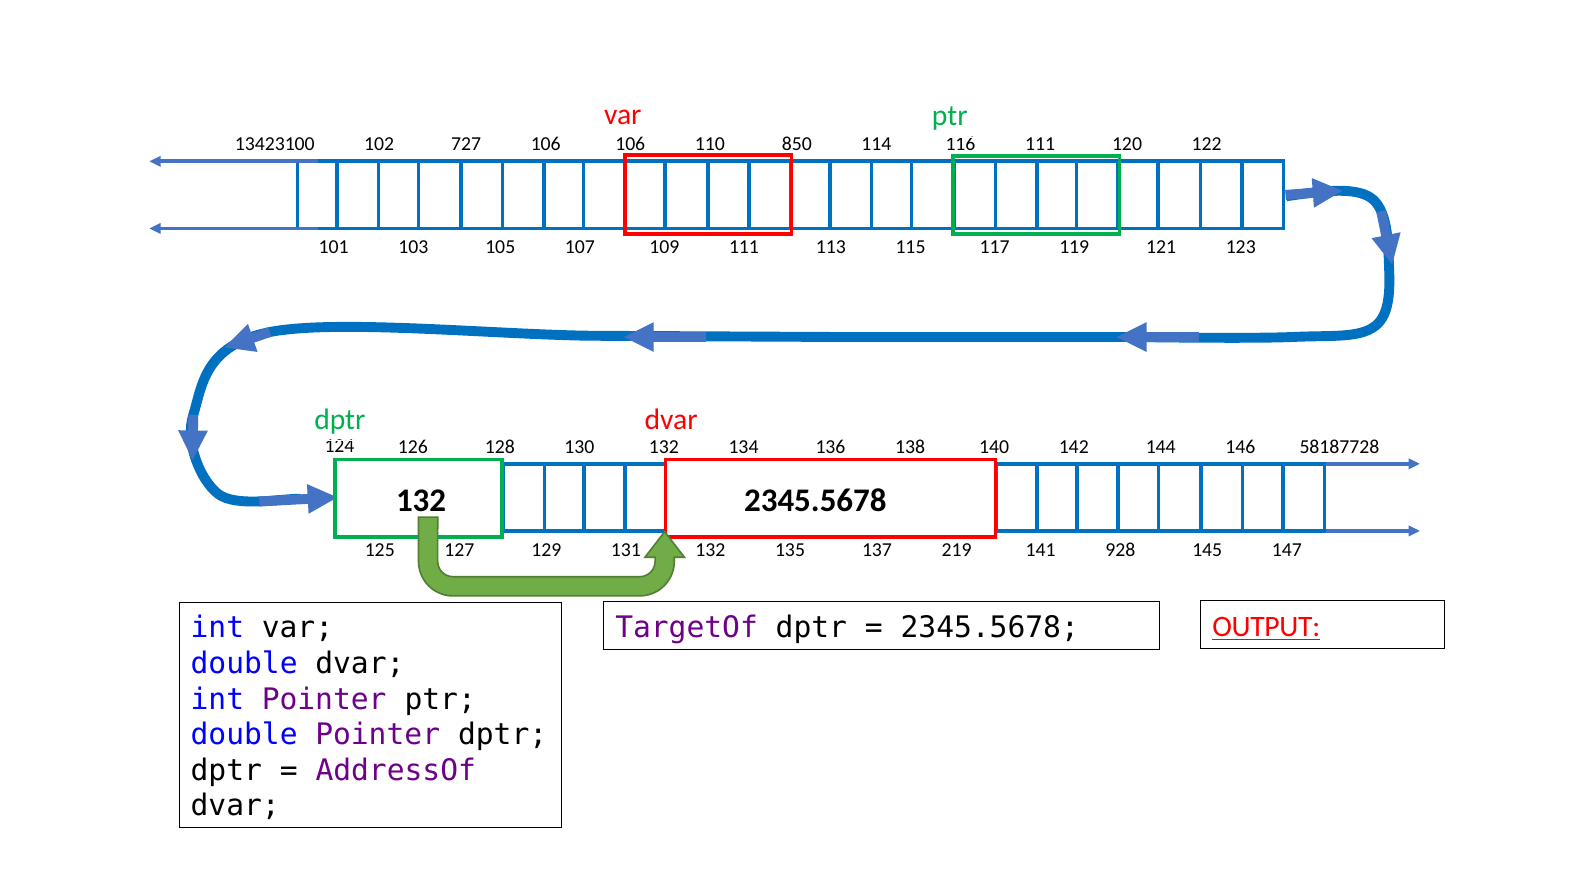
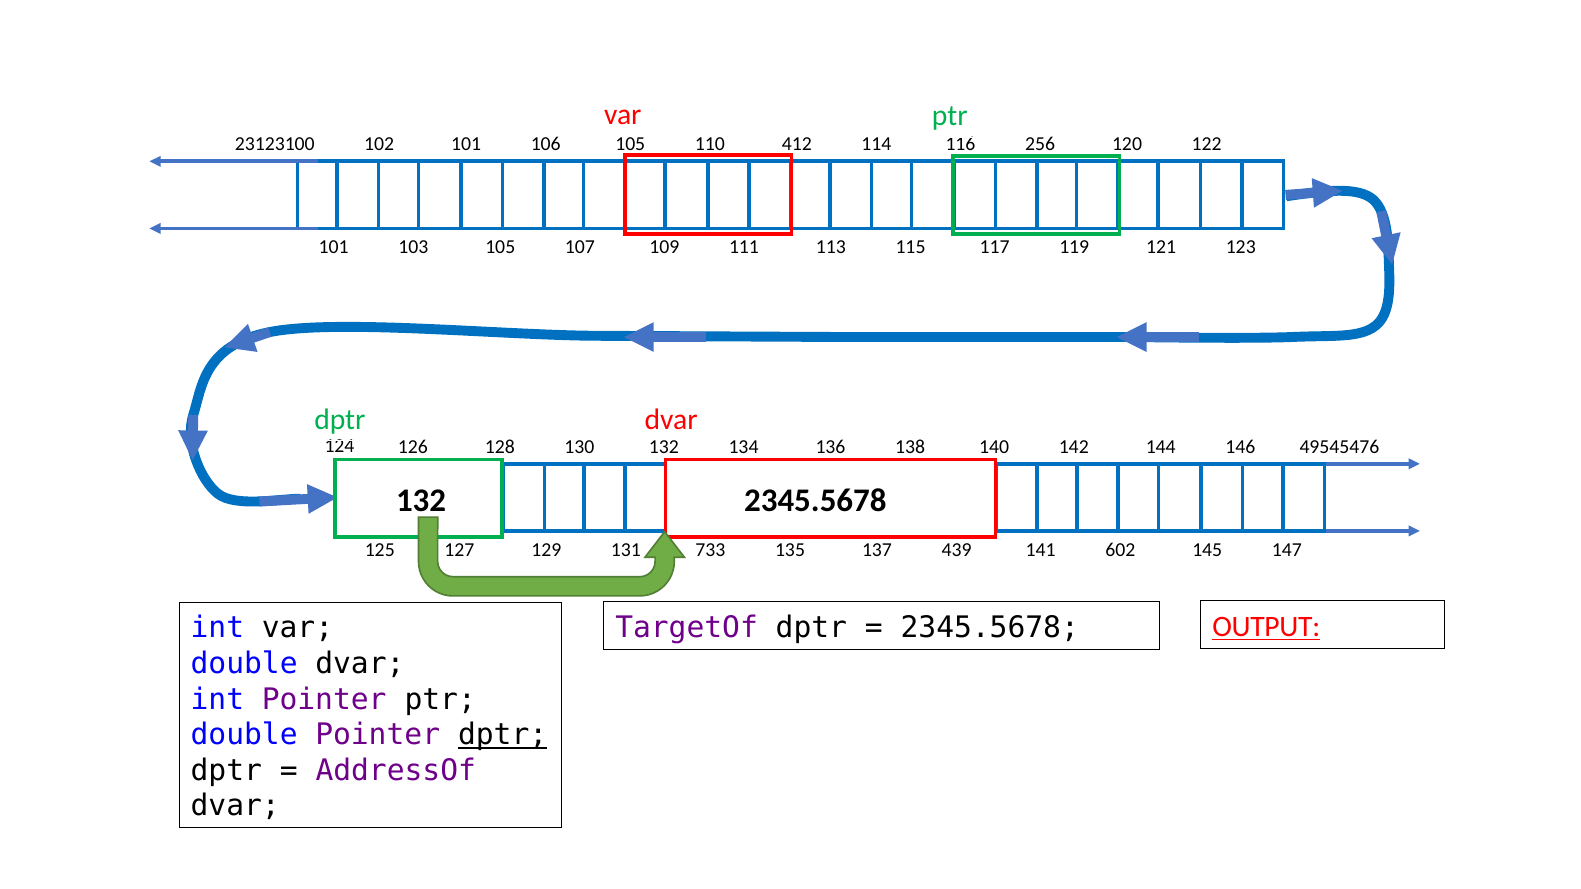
13423100: 13423100 -> 23123100
102 727: 727 -> 101
106 106: 106 -> 105
850: 850 -> 412
116 111: 111 -> 256
58187728: 58187728 -> 49545476
132 at (710, 550): 132 -> 733
219: 219 -> 439
928: 928 -> 602
dptr at (503, 735) underline: none -> present
